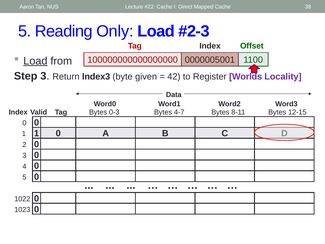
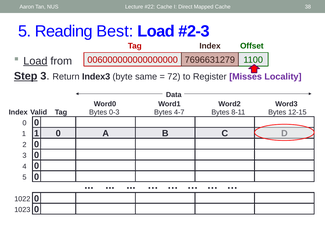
Only: Only -> Best
100000000000000000: 100000000000000000 -> 006000000000000000
0000005001: 0000005001 -> 7696631279
Step underline: none -> present
given: given -> same
42: 42 -> 72
Worlds: Worlds -> Misses
